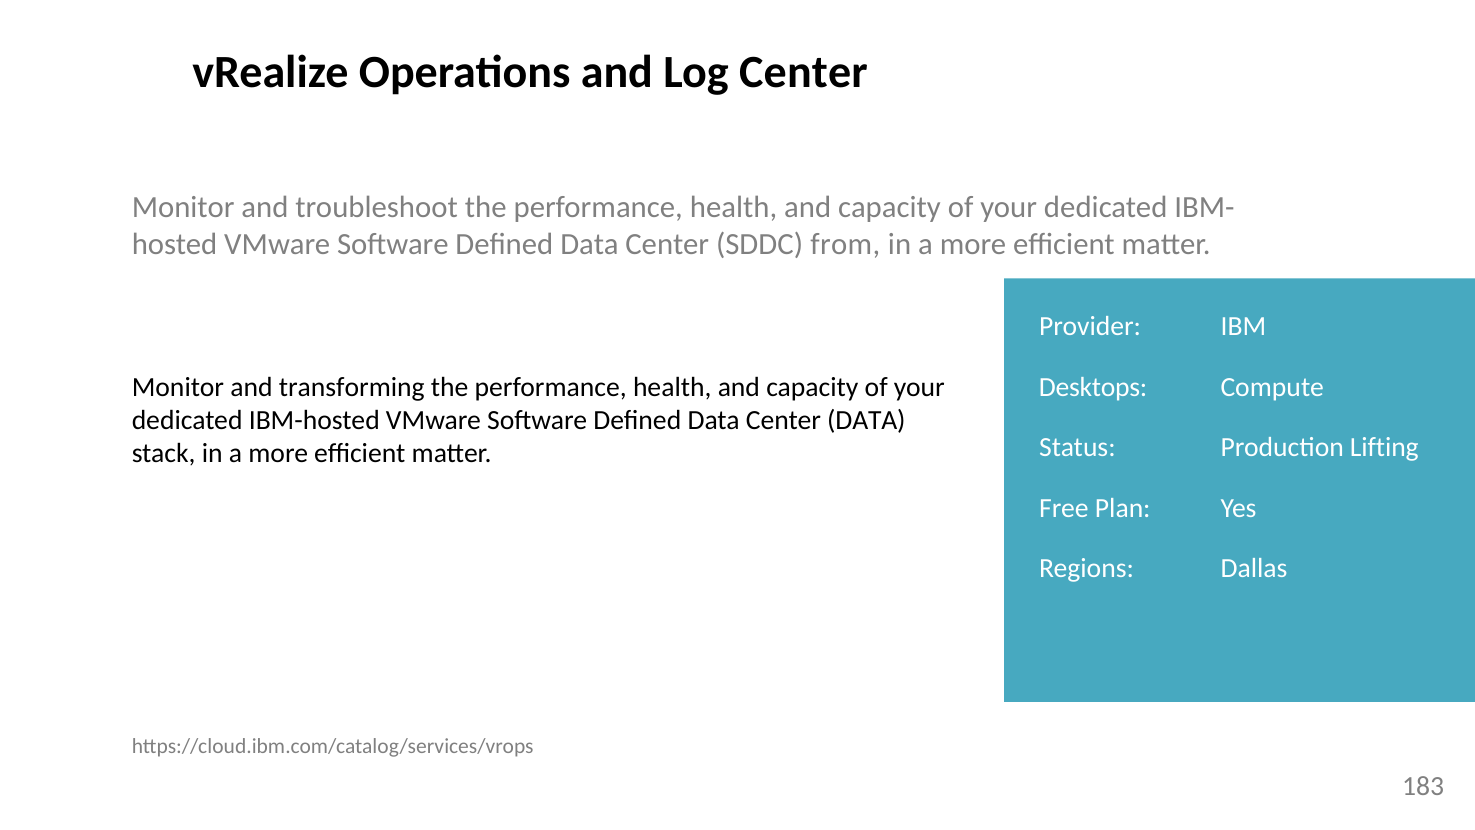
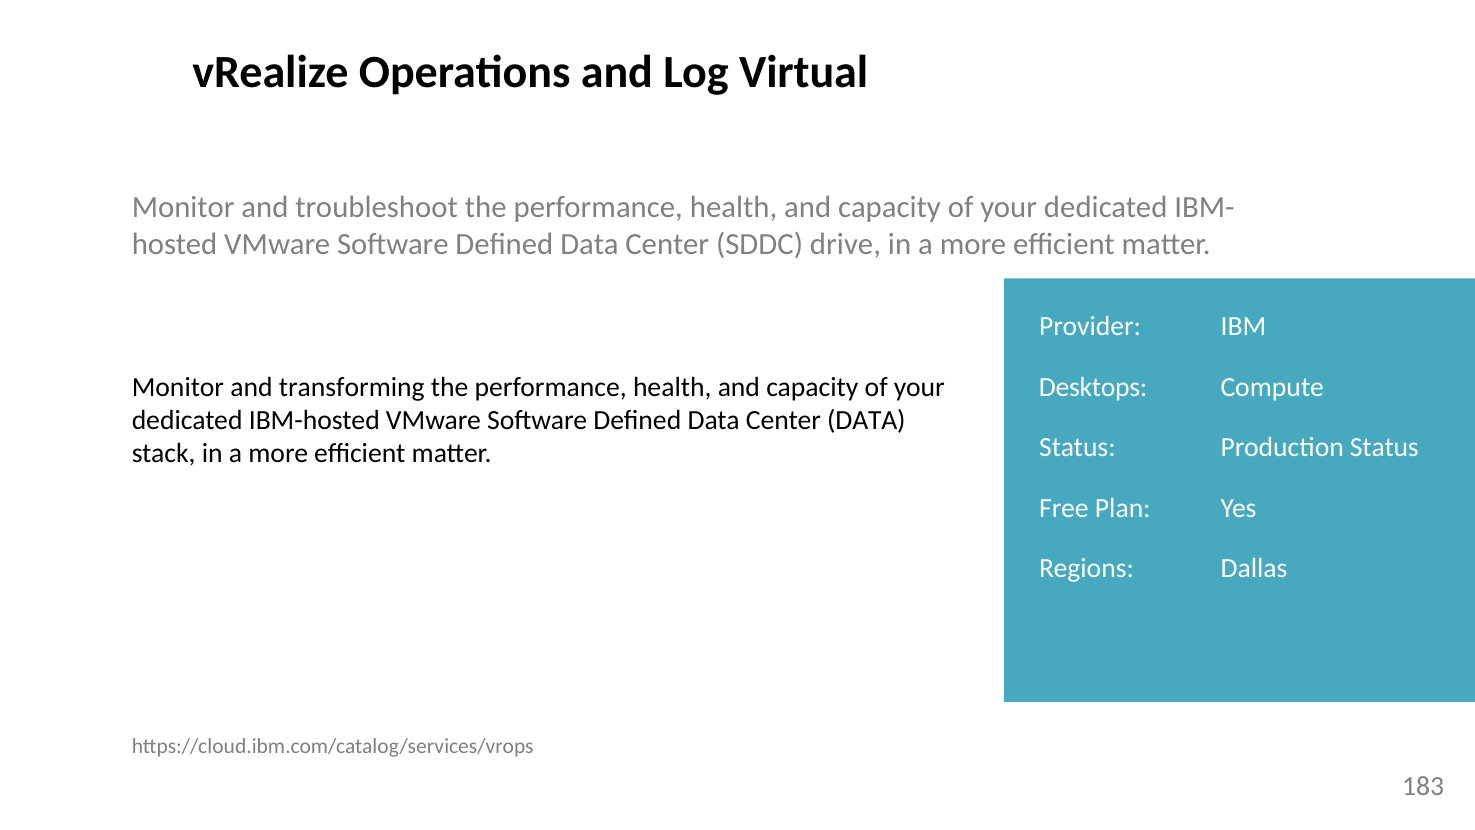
Log Center: Center -> Virtual
from: from -> drive
Production Lifting: Lifting -> Status
